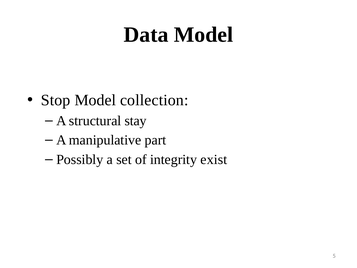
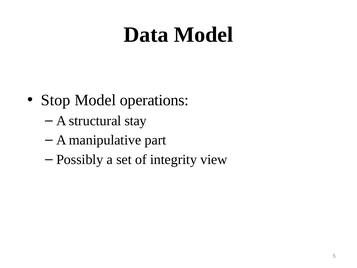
collection: collection -> operations
exist: exist -> view
